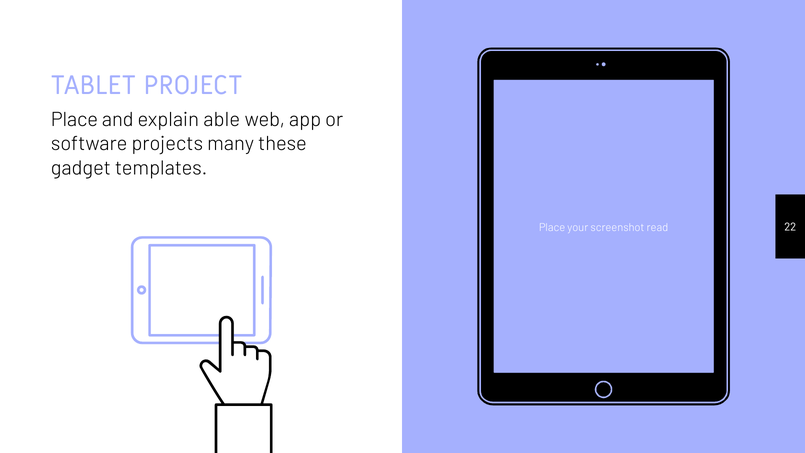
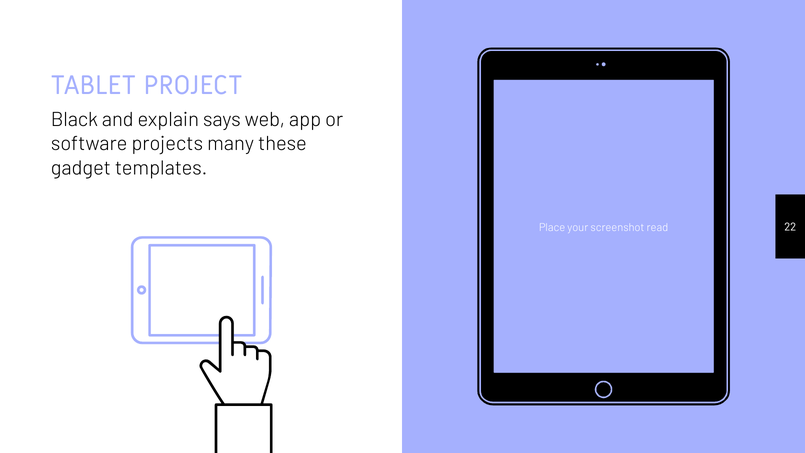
Place at (74, 120): Place -> Black
able: able -> says
